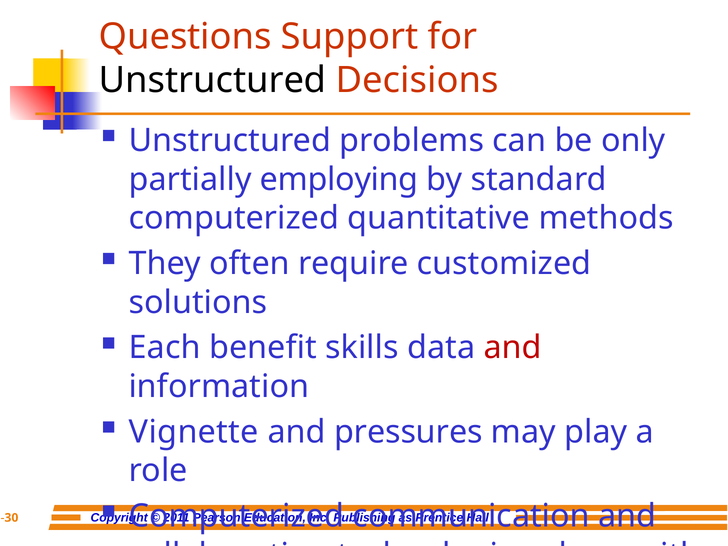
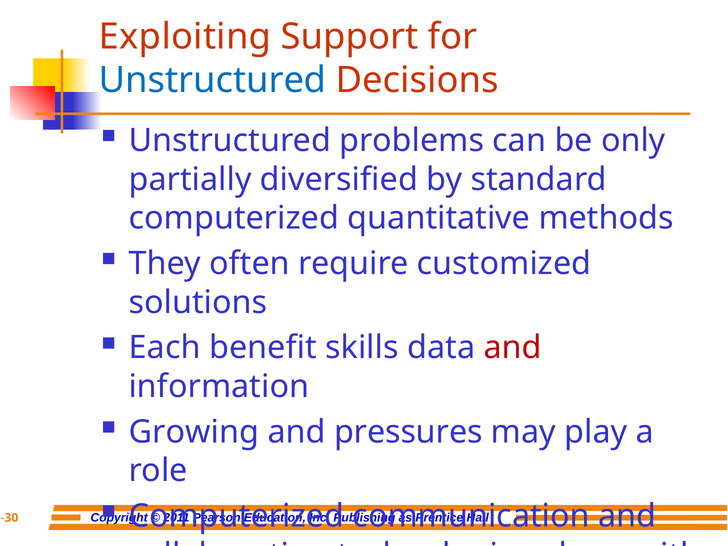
Questions: Questions -> Exploiting
Unstructured at (213, 80) colour: black -> blue
employing: employing -> diversified
Vignette: Vignette -> Growing
